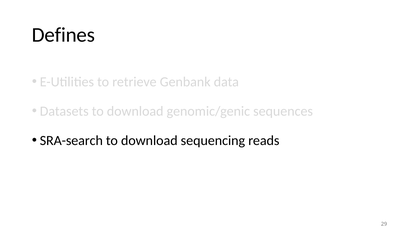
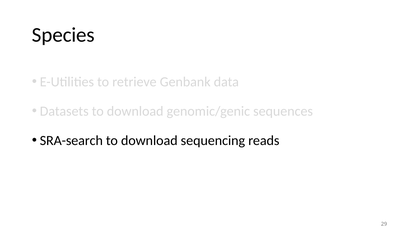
Defines: Defines -> Species
